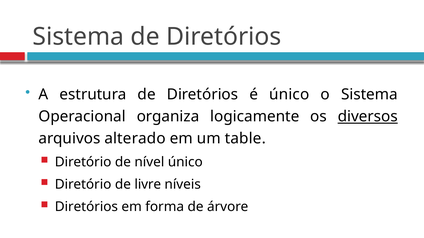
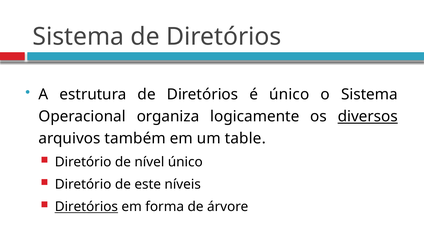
alterado: alterado -> também
livre: livre -> este
Diretórios at (86, 207) underline: none -> present
